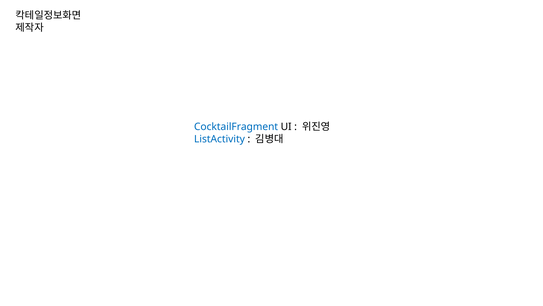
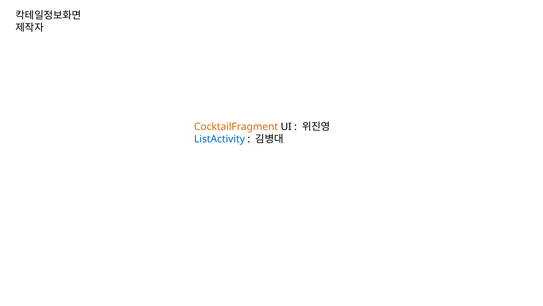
CocktailFragment colour: blue -> orange
